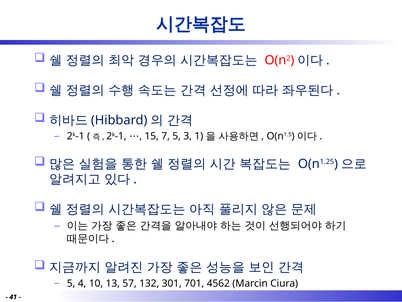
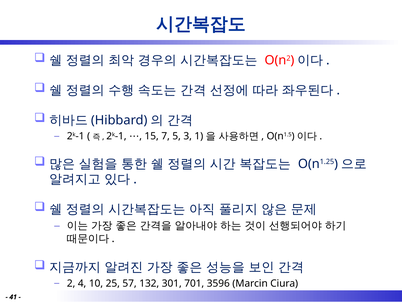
5 at (71, 283): 5 -> 2
13: 13 -> 25
4562: 4562 -> 3596
